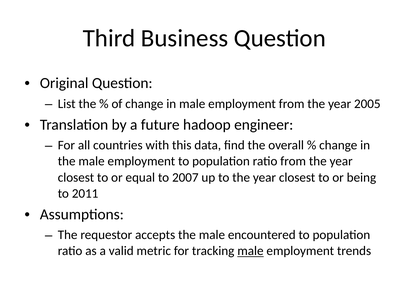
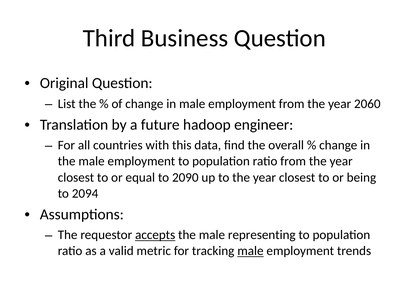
2005: 2005 -> 2060
2007: 2007 -> 2090
2011: 2011 -> 2094
accepts underline: none -> present
encountered: encountered -> representing
